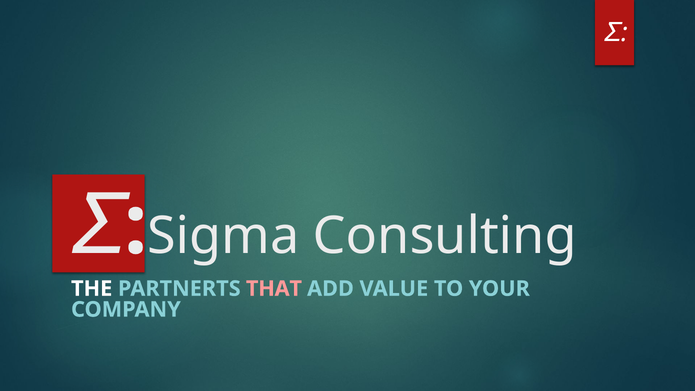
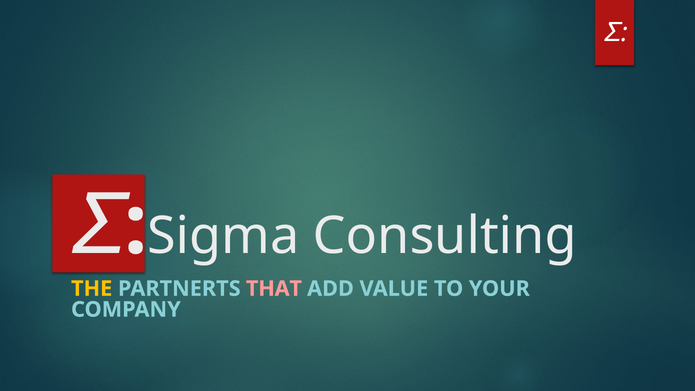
THE colour: white -> yellow
